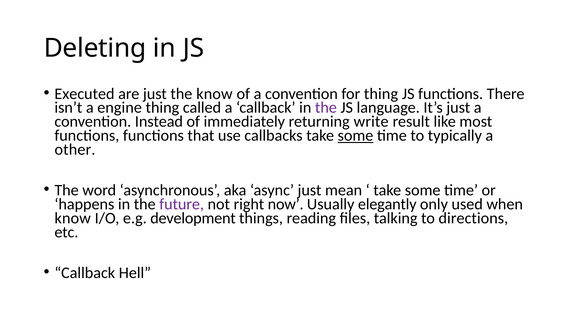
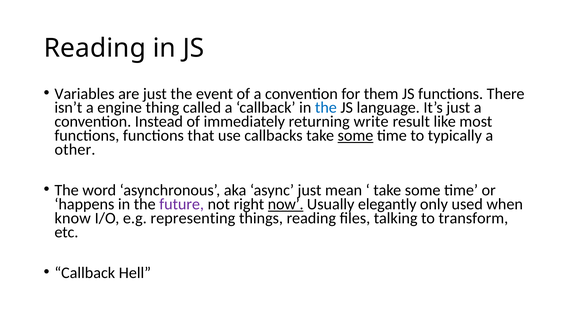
Deleting at (95, 48): Deleting -> Reading
Executed: Executed -> Variables
the know: know -> event
for thing: thing -> them
the at (326, 108) colour: purple -> blue
now underline: none -> present
development: development -> representing
directions: directions -> transform
